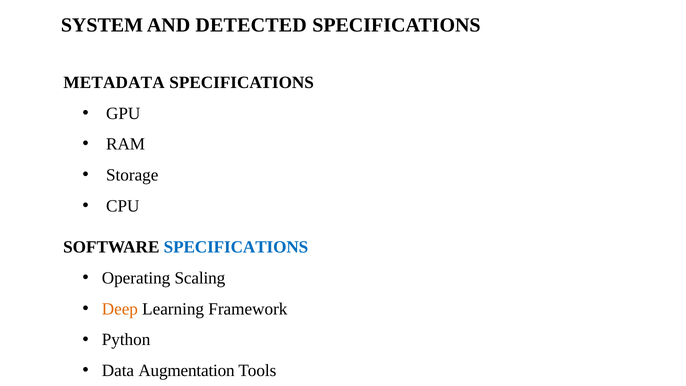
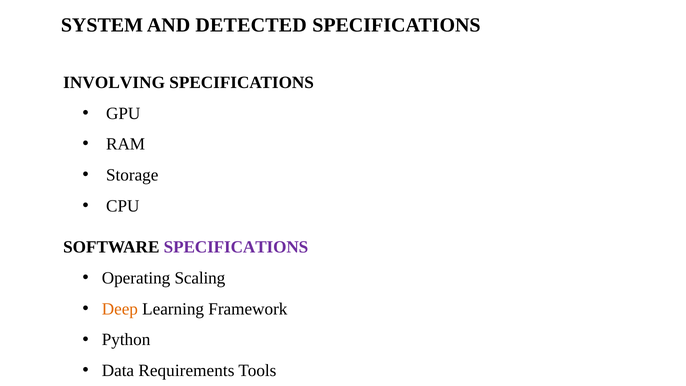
METADATA: METADATA -> INVOLVING
SPECIFICATIONS at (236, 247) colour: blue -> purple
Augmentation: Augmentation -> Requirements
